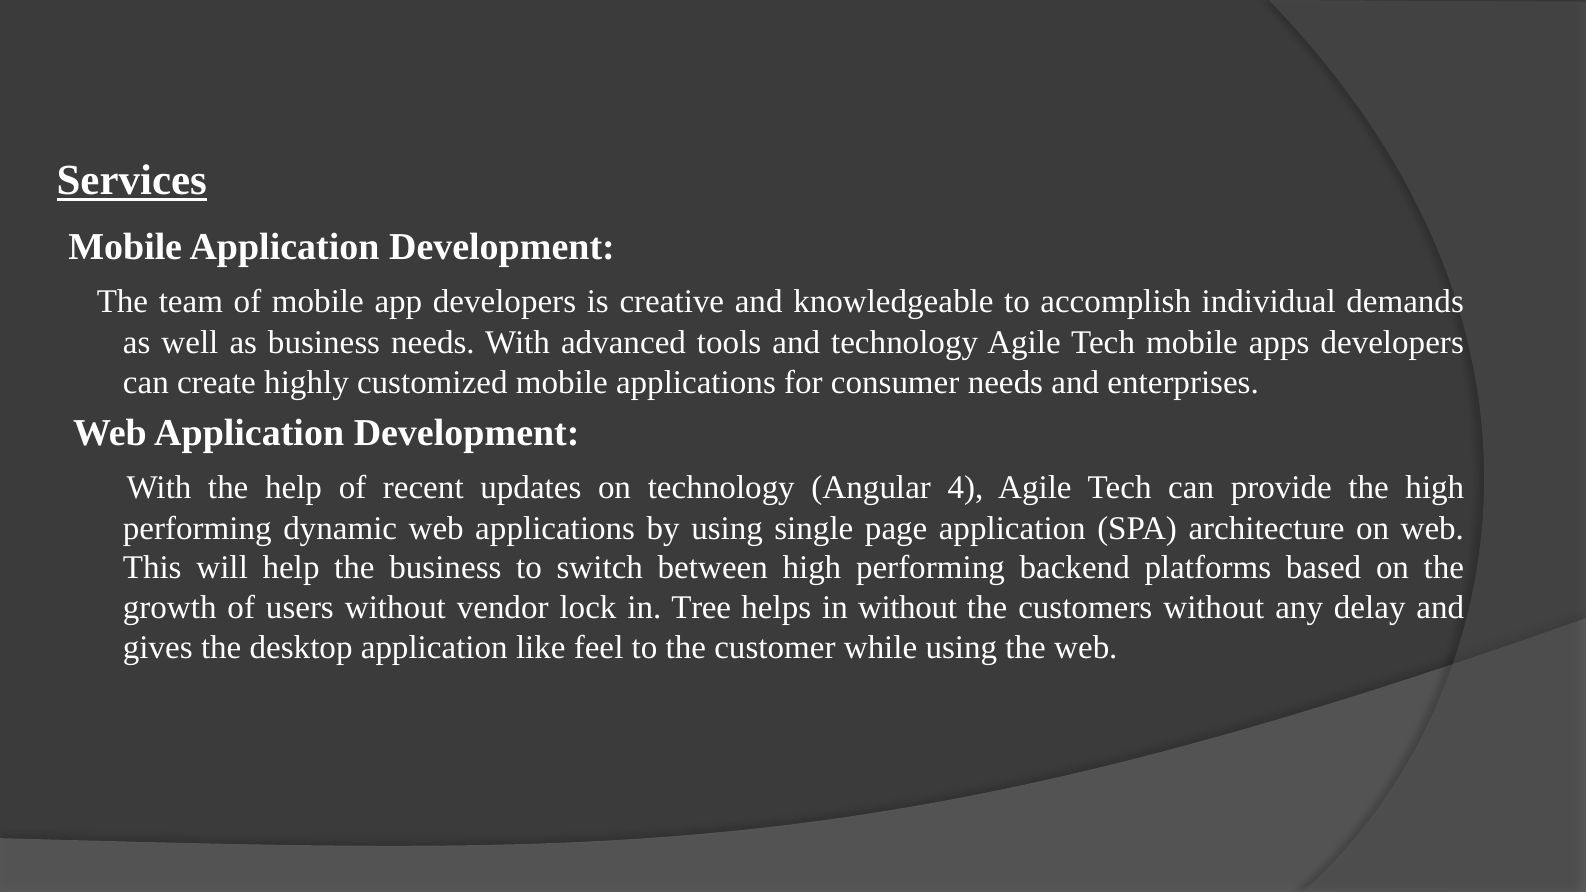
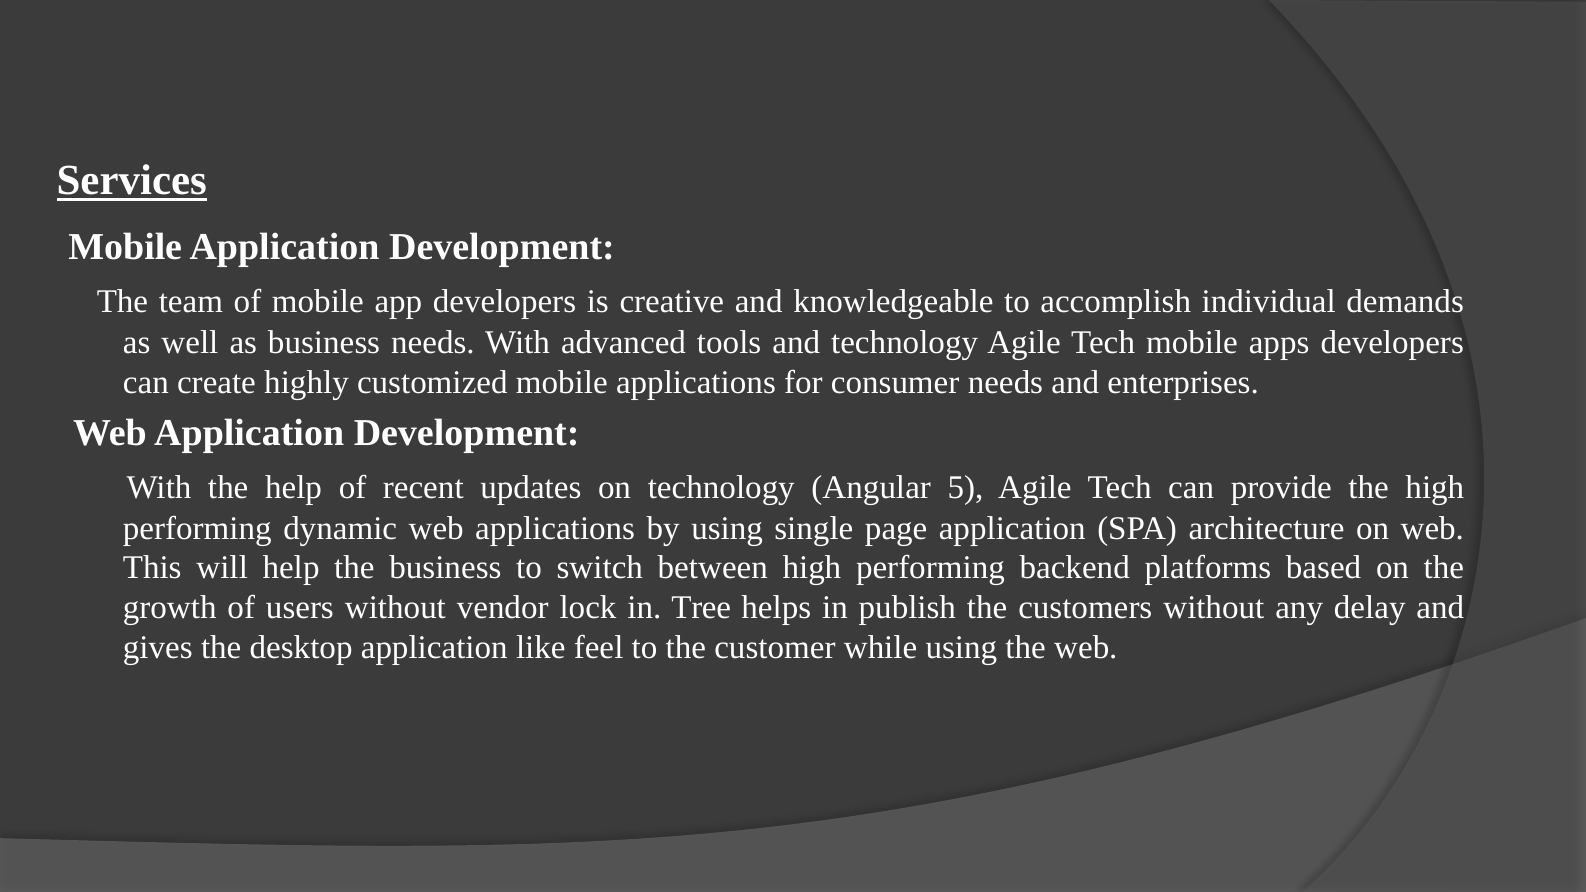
4: 4 -> 5
in without: without -> publish
